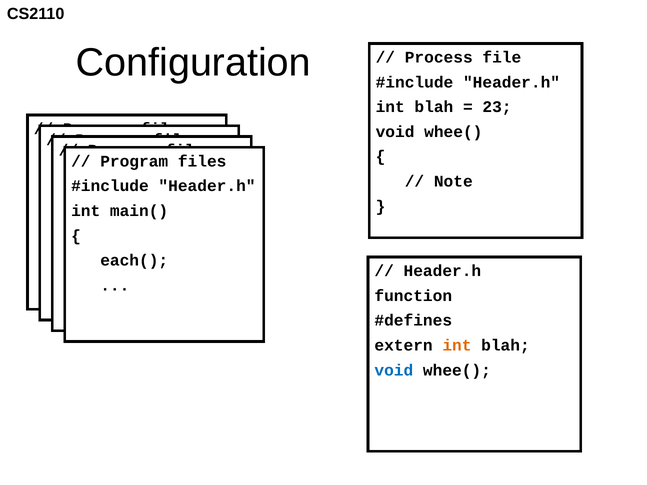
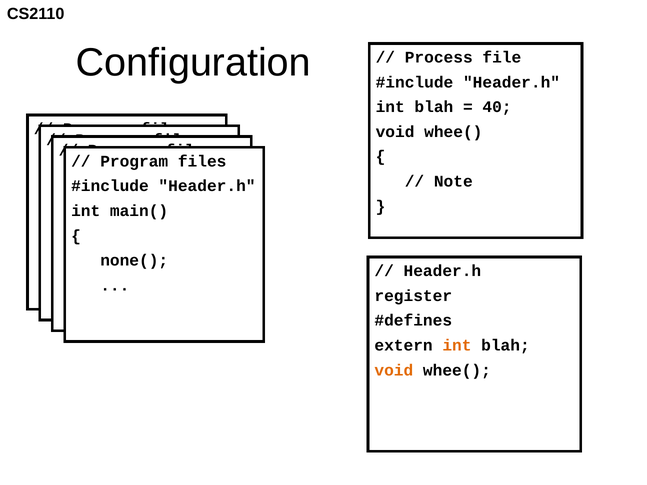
23: 23 -> 40
each(: each( -> none(
function: function -> register
void at (394, 370) colour: blue -> orange
